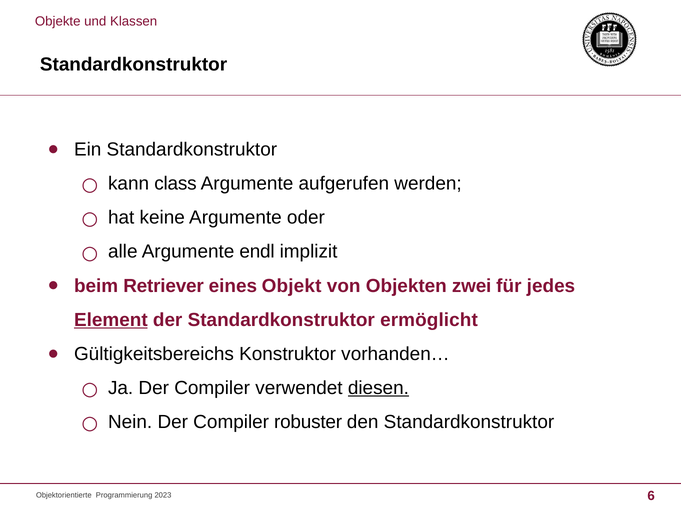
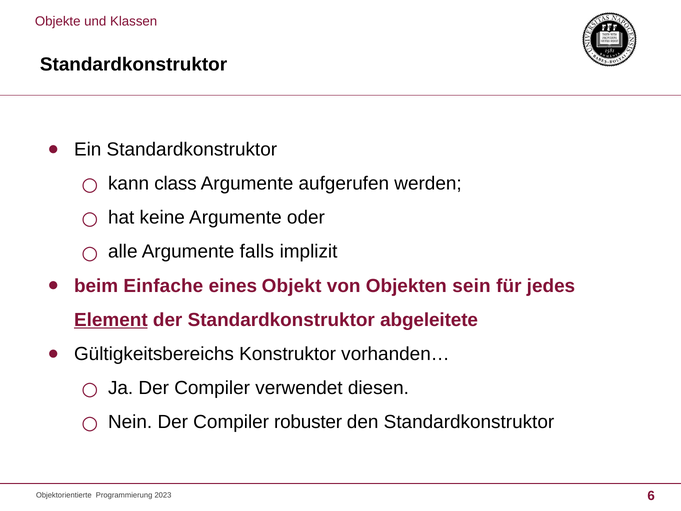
endl: endl -> falls
Retriever: Retriever -> Einfache
zwei: zwei -> sein
ermöglicht: ermöglicht -> abgeleitete
diesen underline: present -> none
